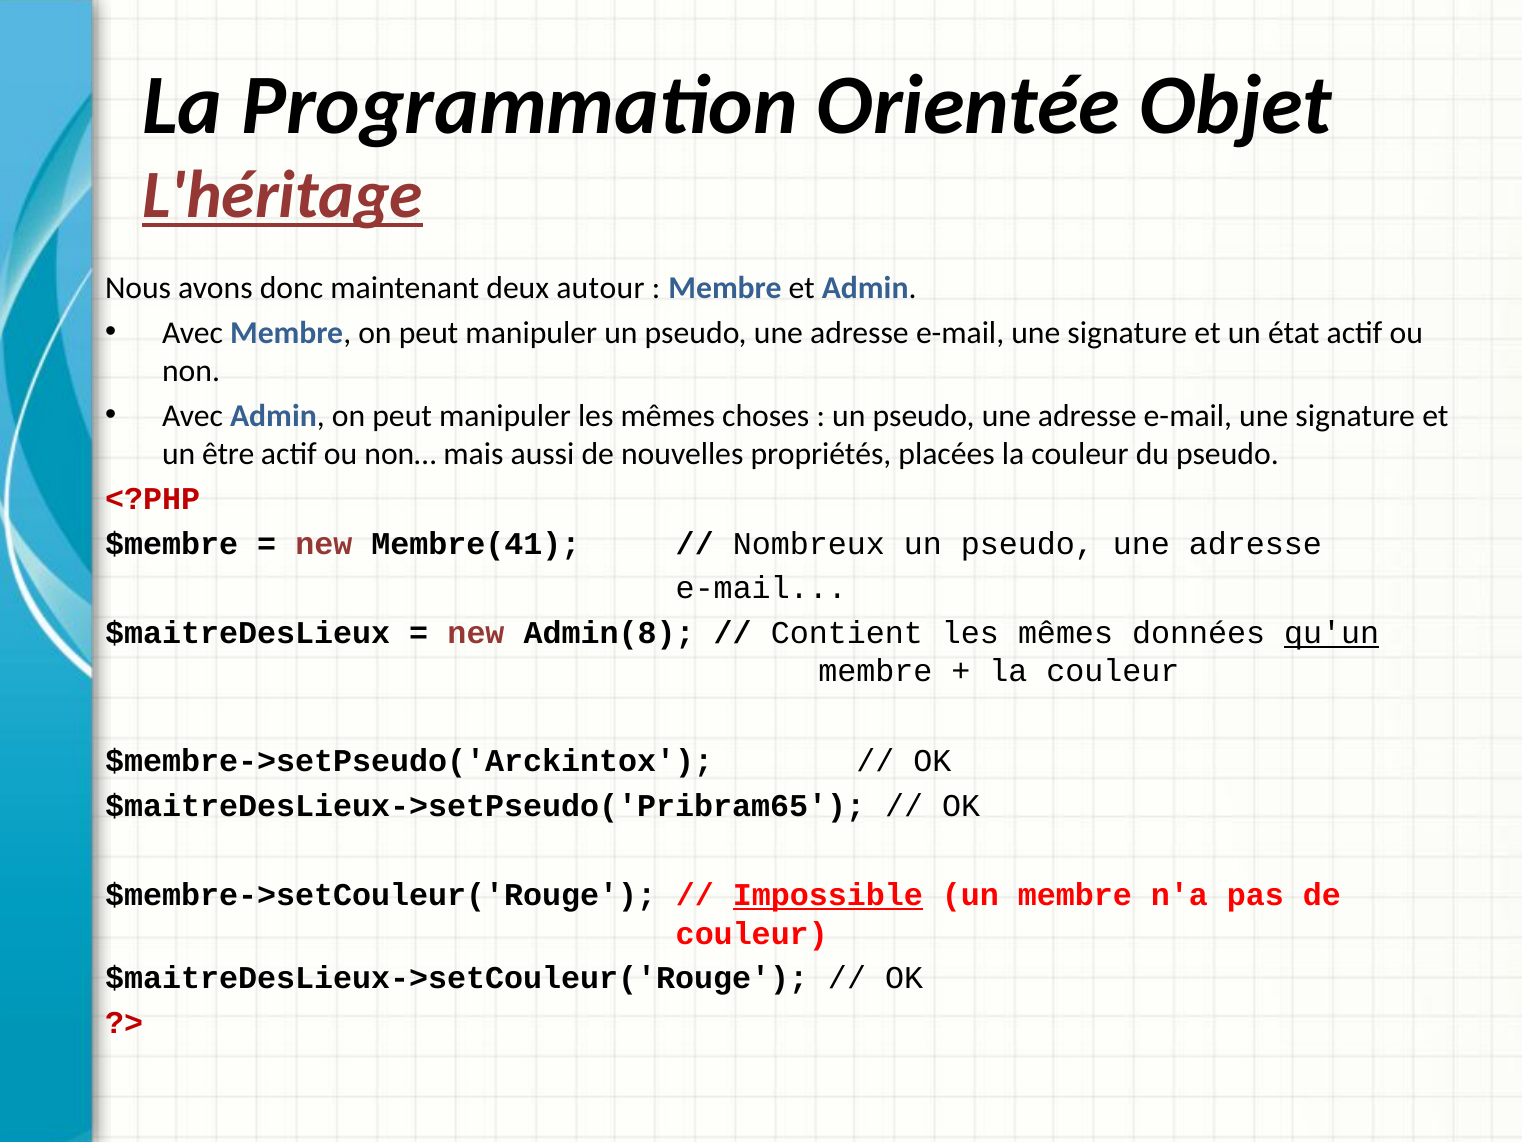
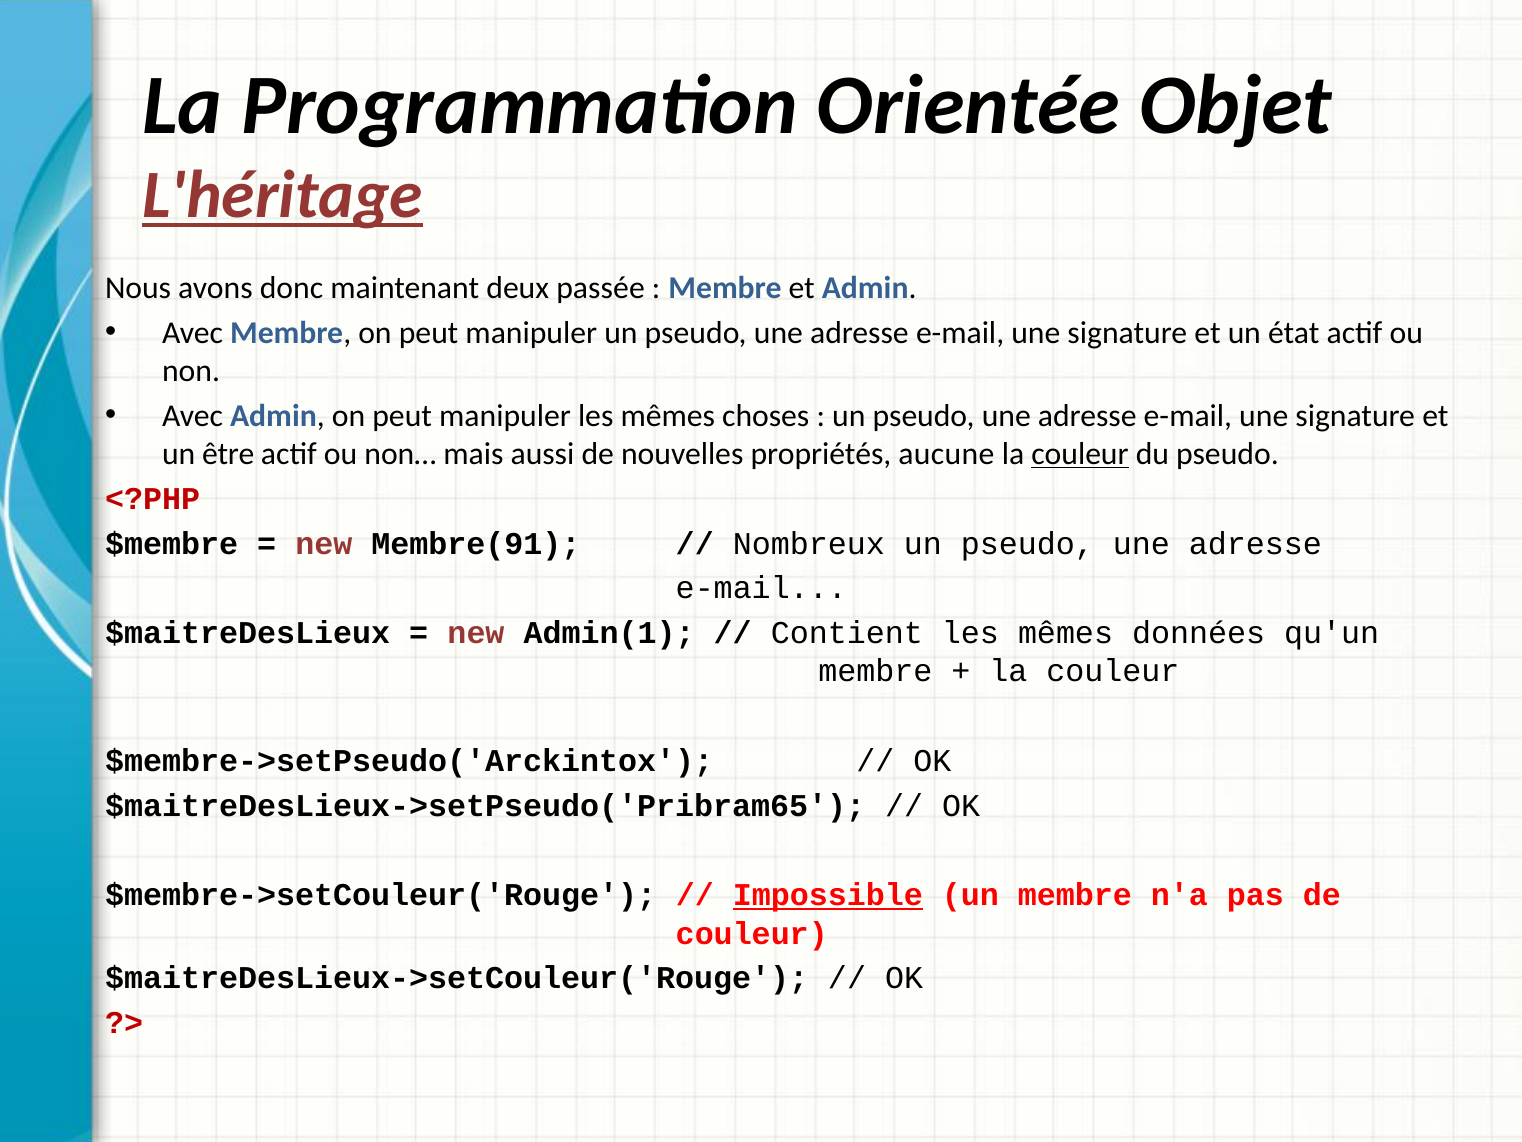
autour: autour -> passée
placées: placées -> aucune
couleur at (1080, 454) underline: none -> present
Membre(41: Membre(41 -> Membre(91
Admin(8: Admin(8 -> Admin(1
qu'un underline: present -> none
